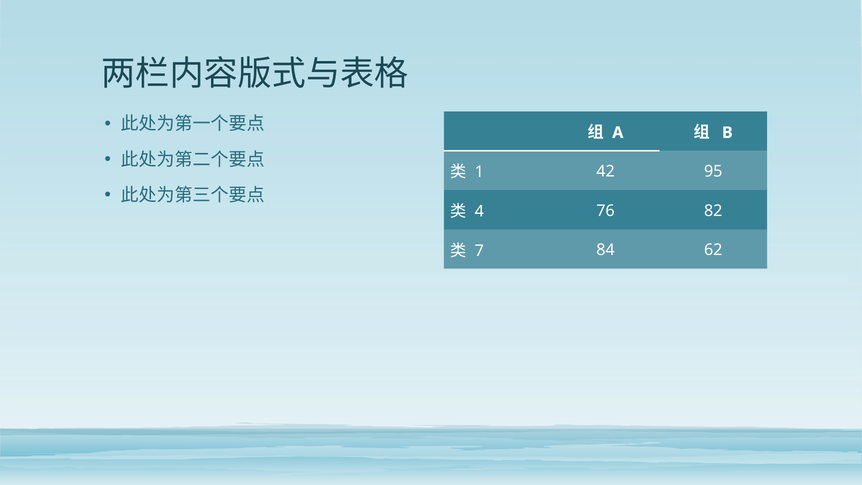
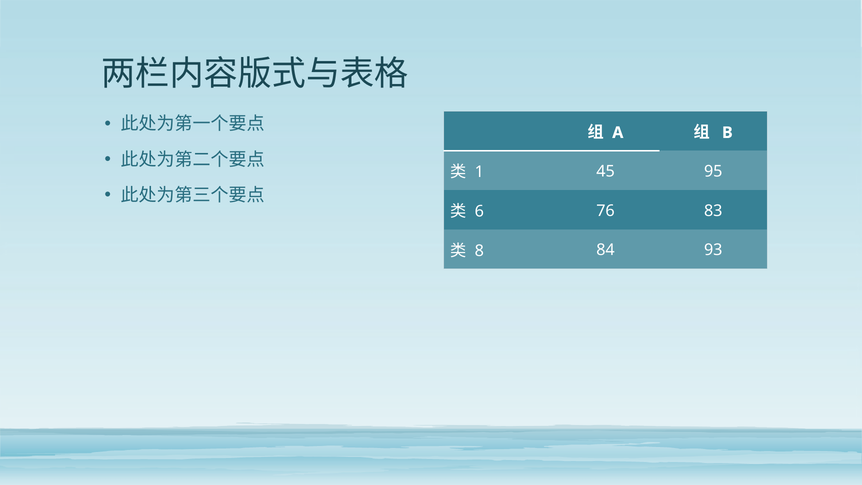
42: 42 -> 45
4: 4 -> 6
82: 82 -> 83
7: 7 -> 8
62: 62 -> 93
